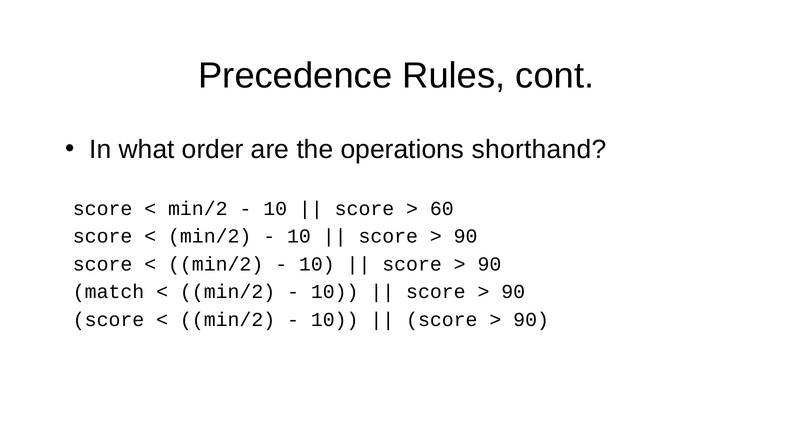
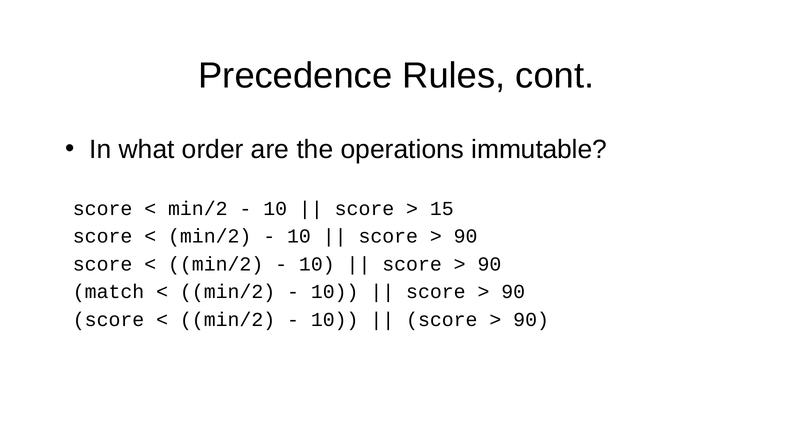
shorthand: shorthand -> immutable
60: 60 -> 15
